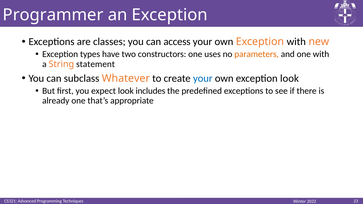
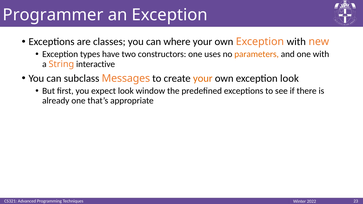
access: access -> where
statement: statement -> interactive
Whatever: Whatever -> Messages
your at (203, 78) colour: blue -> orange
includes: includes -> window
